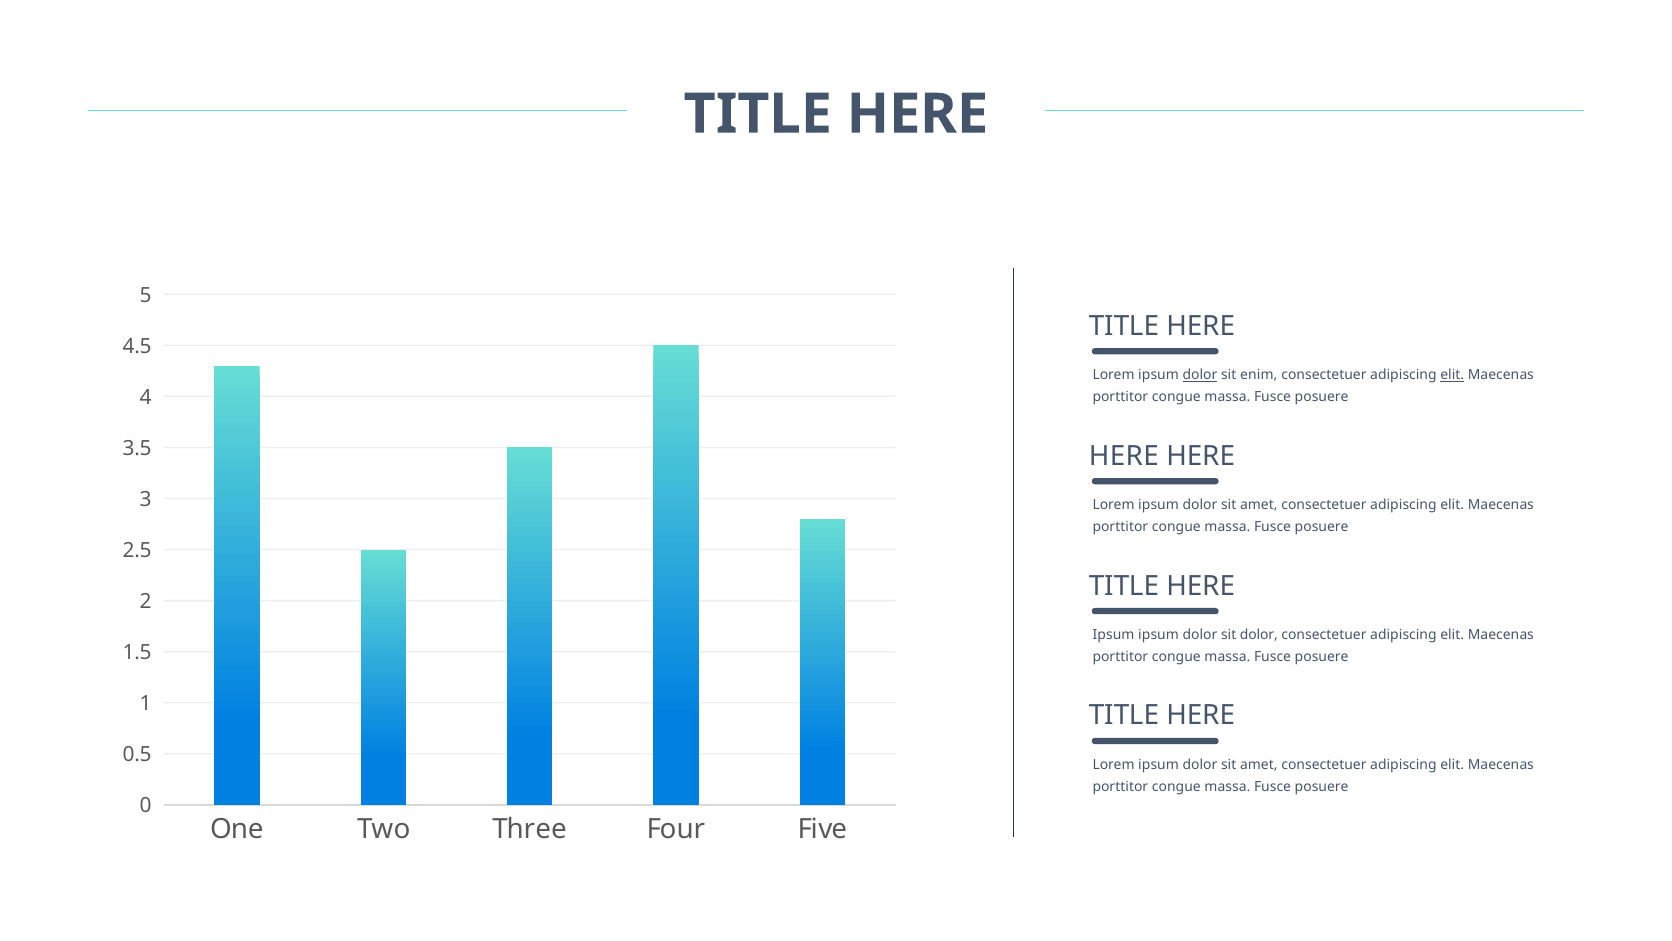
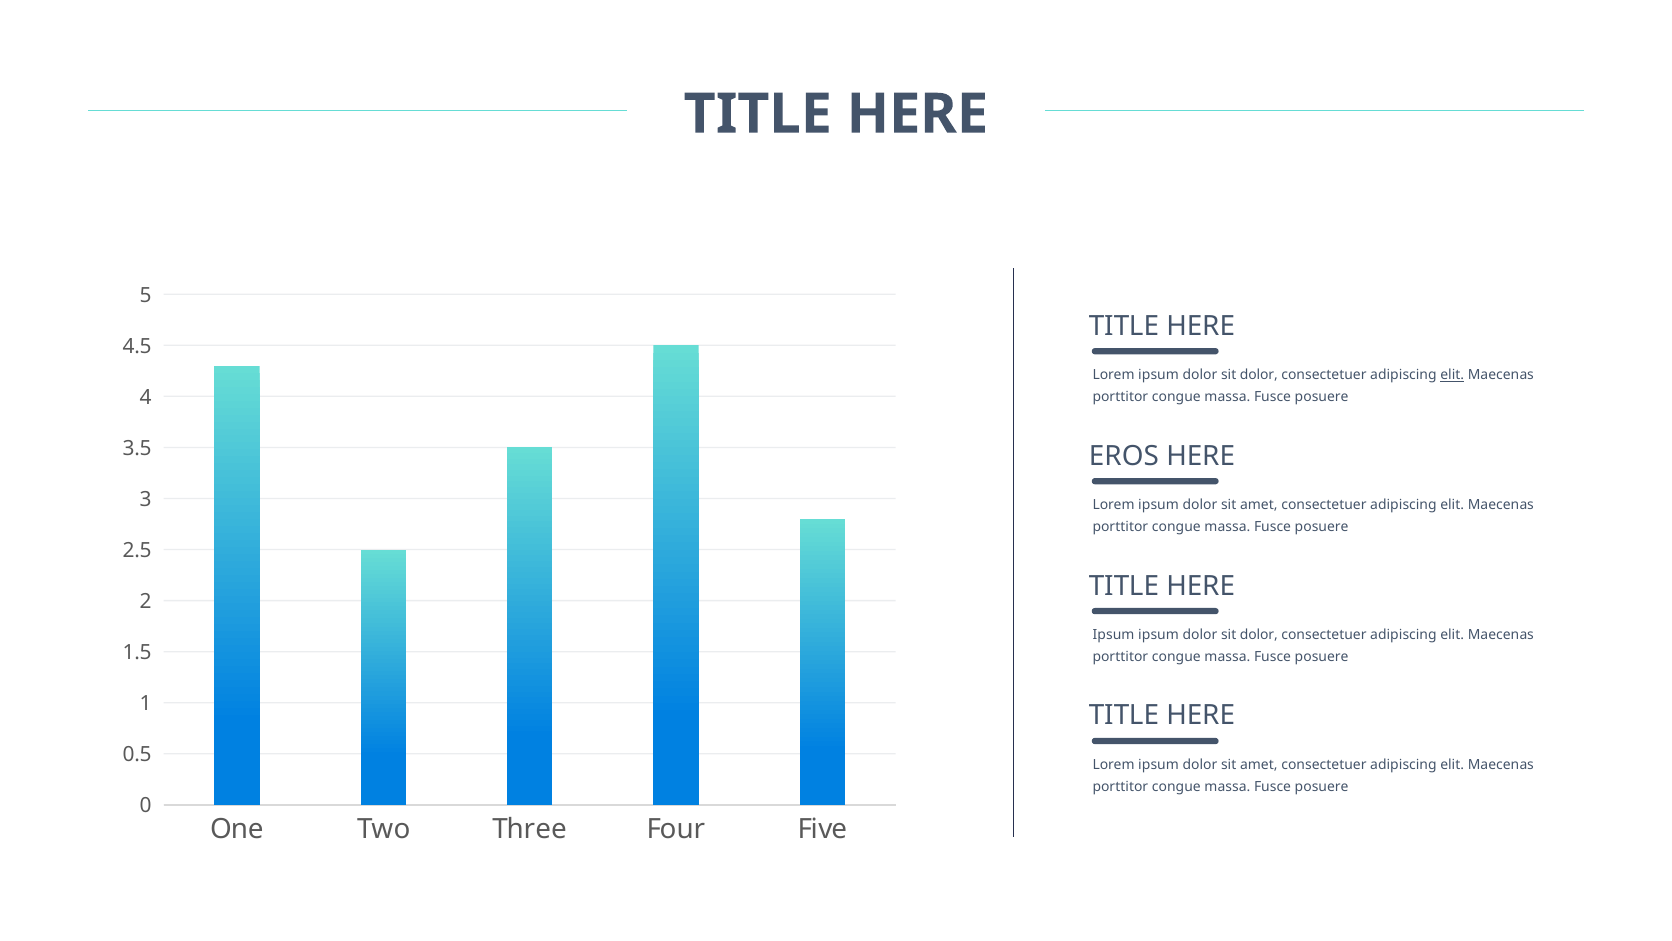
dolor at (1200, 375) underline: present -> none
enim at (1259, 375): enim -> dolor
HERE at (1124, 456): HERE -> EROS
